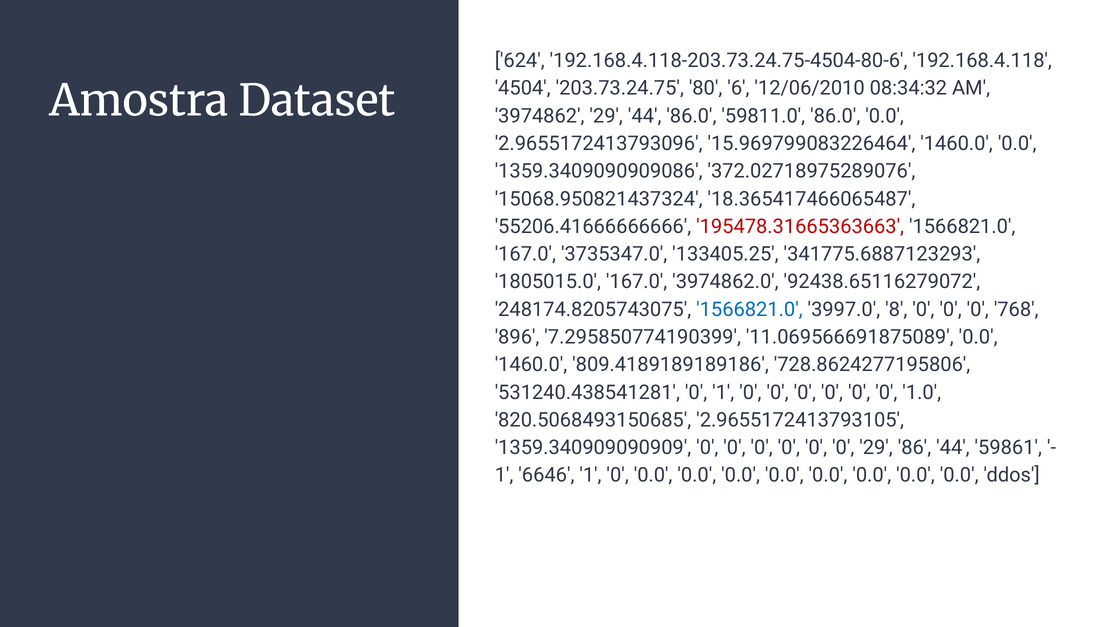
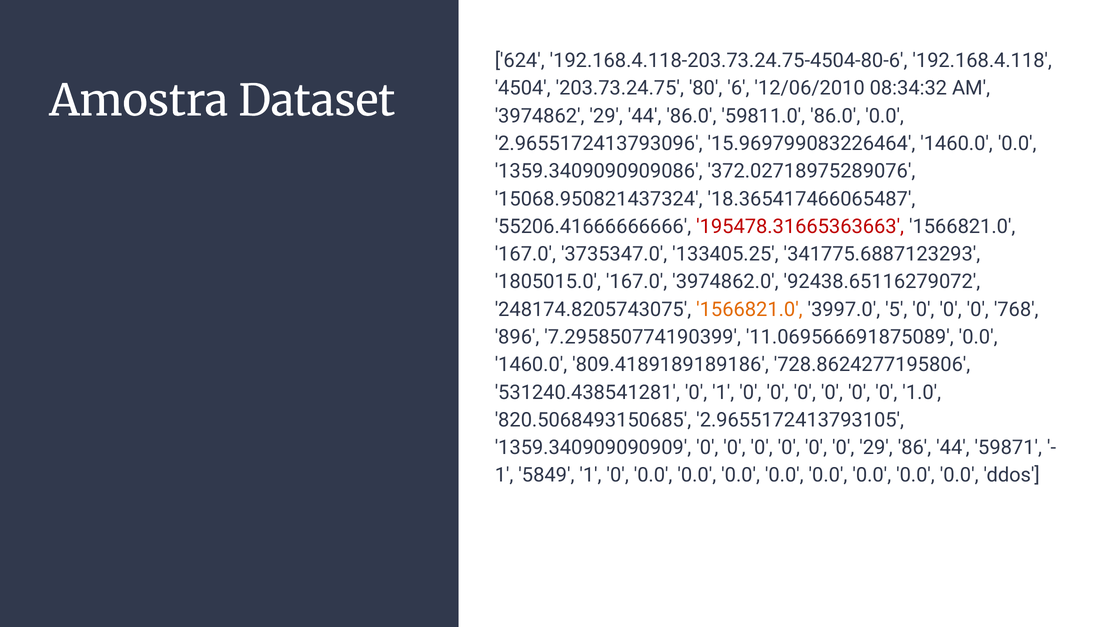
1566821.0 at (749, 309) colour: blue -> orange
8: 8 -> 5
59861: 59861 -> 59871
6646: 6646 -> 5849
